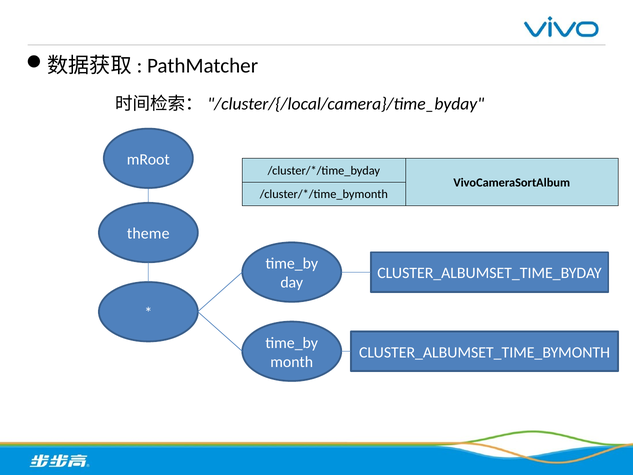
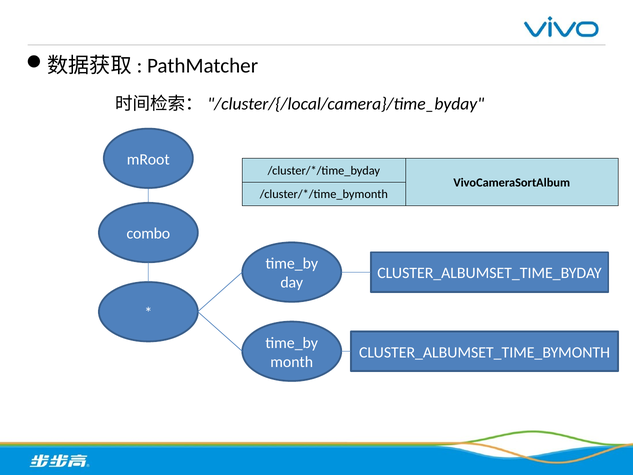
theme: theme -> combo
